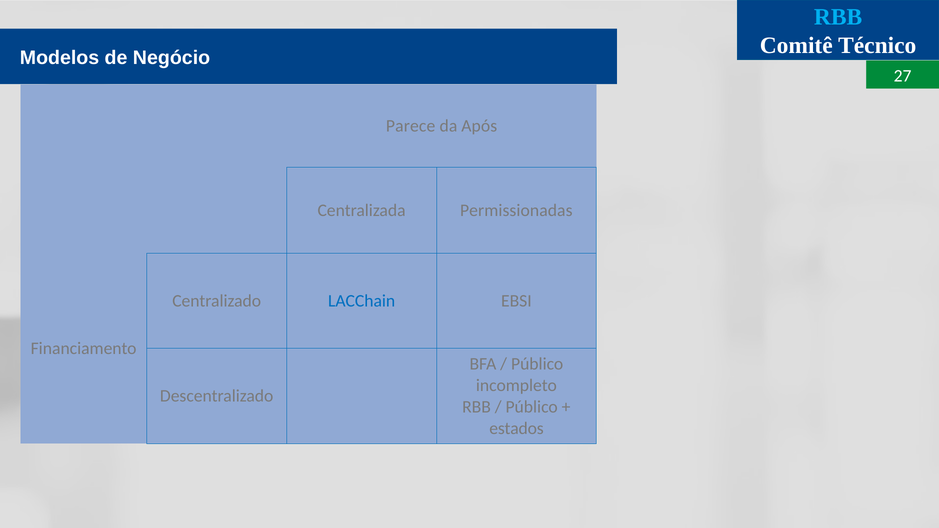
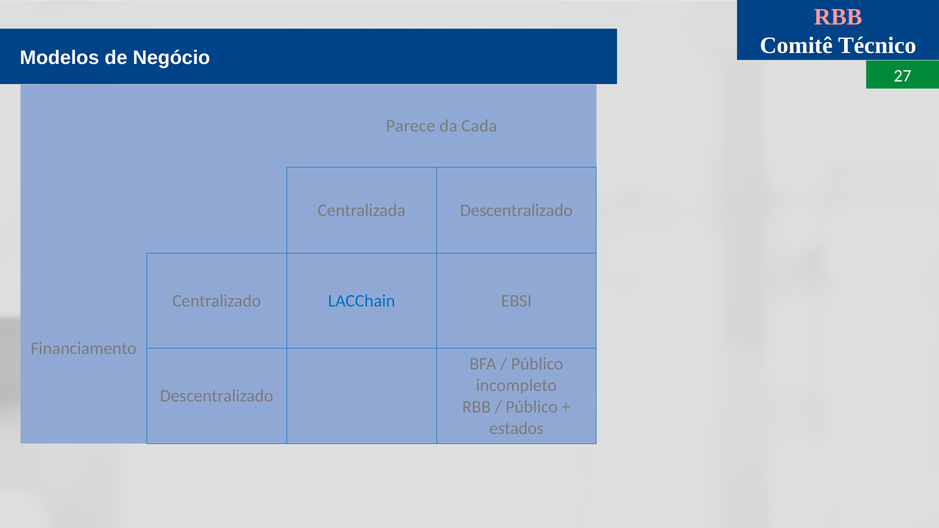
RBB at (838, 17) colour: light blue -> pink
Após: Após -> Cada
Centralizada Permissionadas: Permissionadas -> Descentralizado
